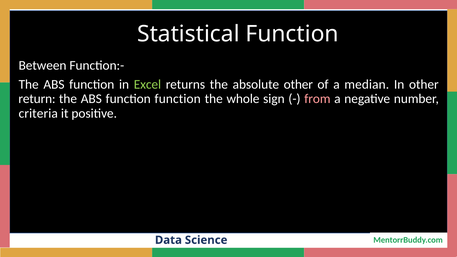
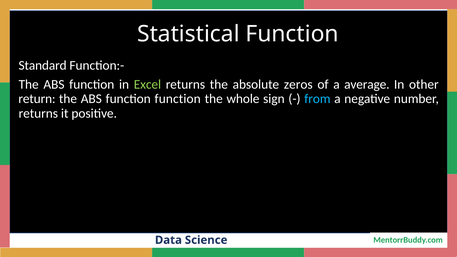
Between: Between -> Standard
absolute other: other -> zeros
median: median -> average
from colour: pink -> light blue
criteria at (38, 113): criteria -> returns
